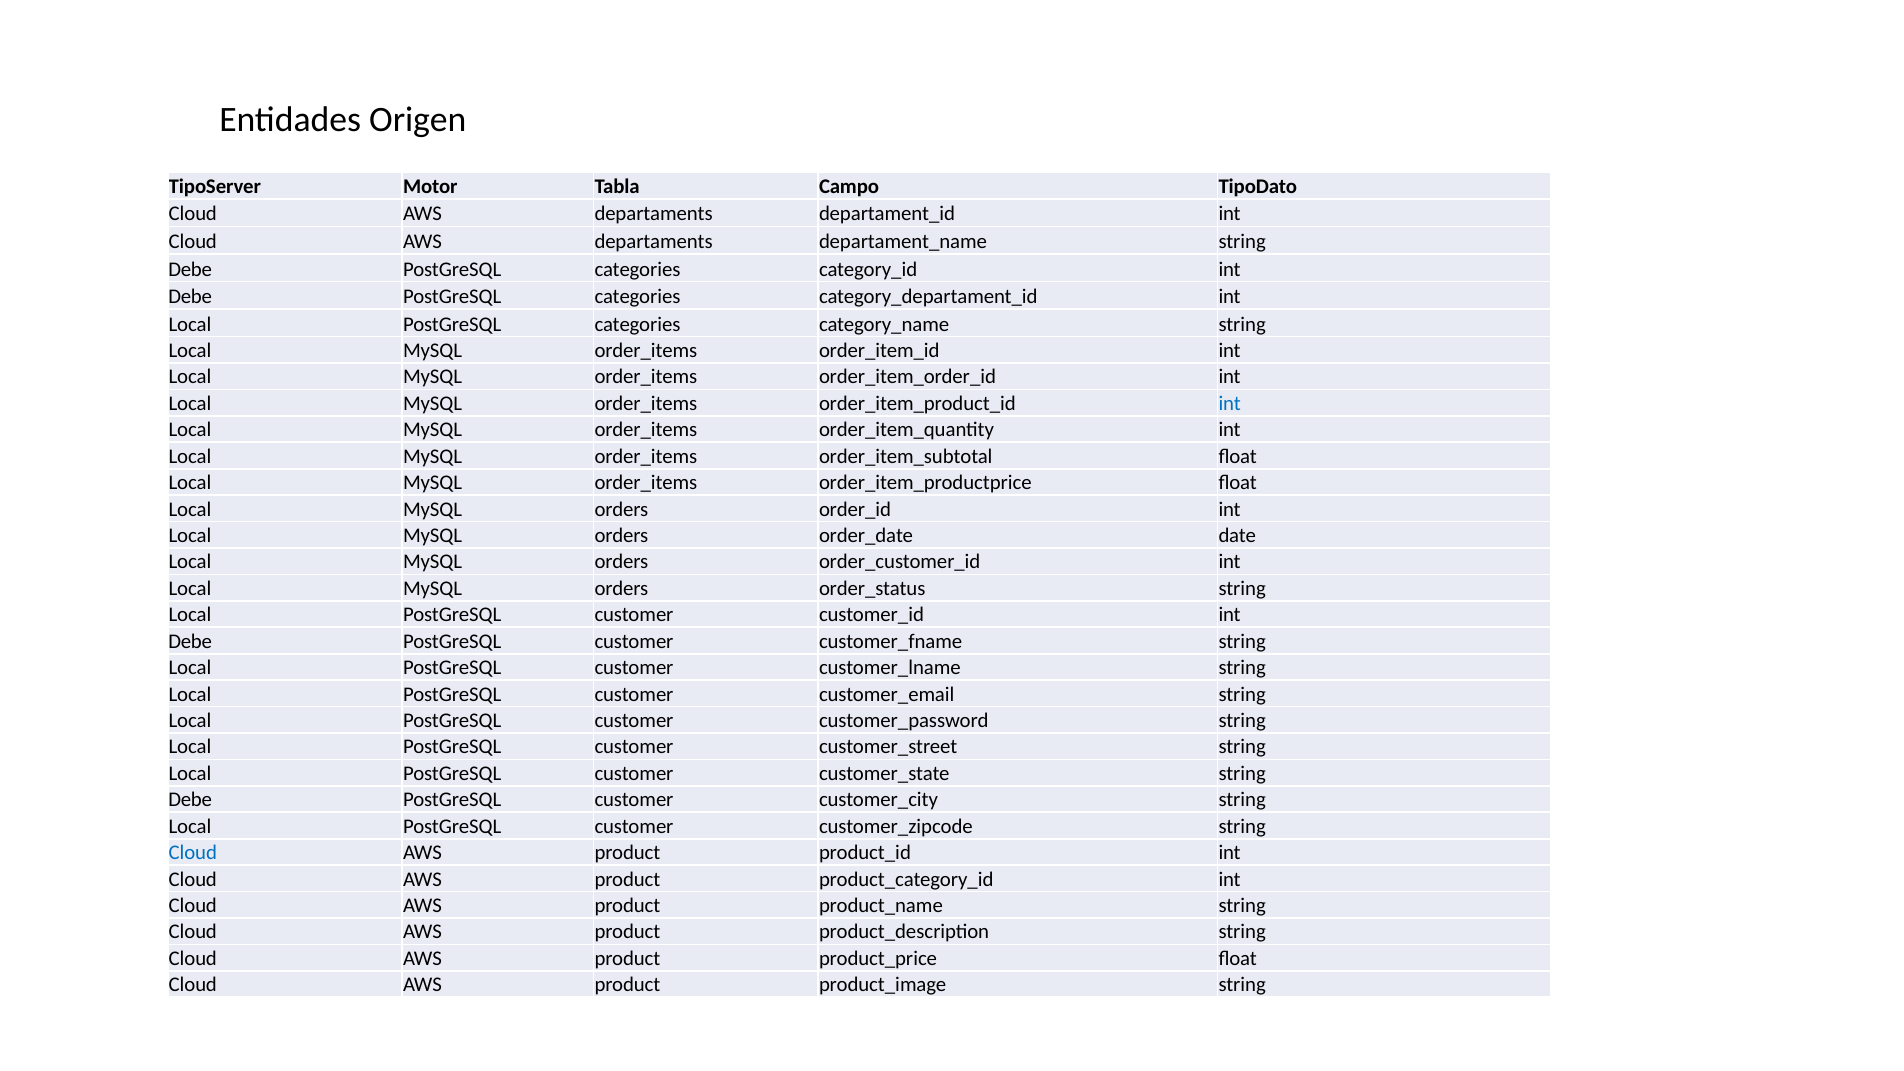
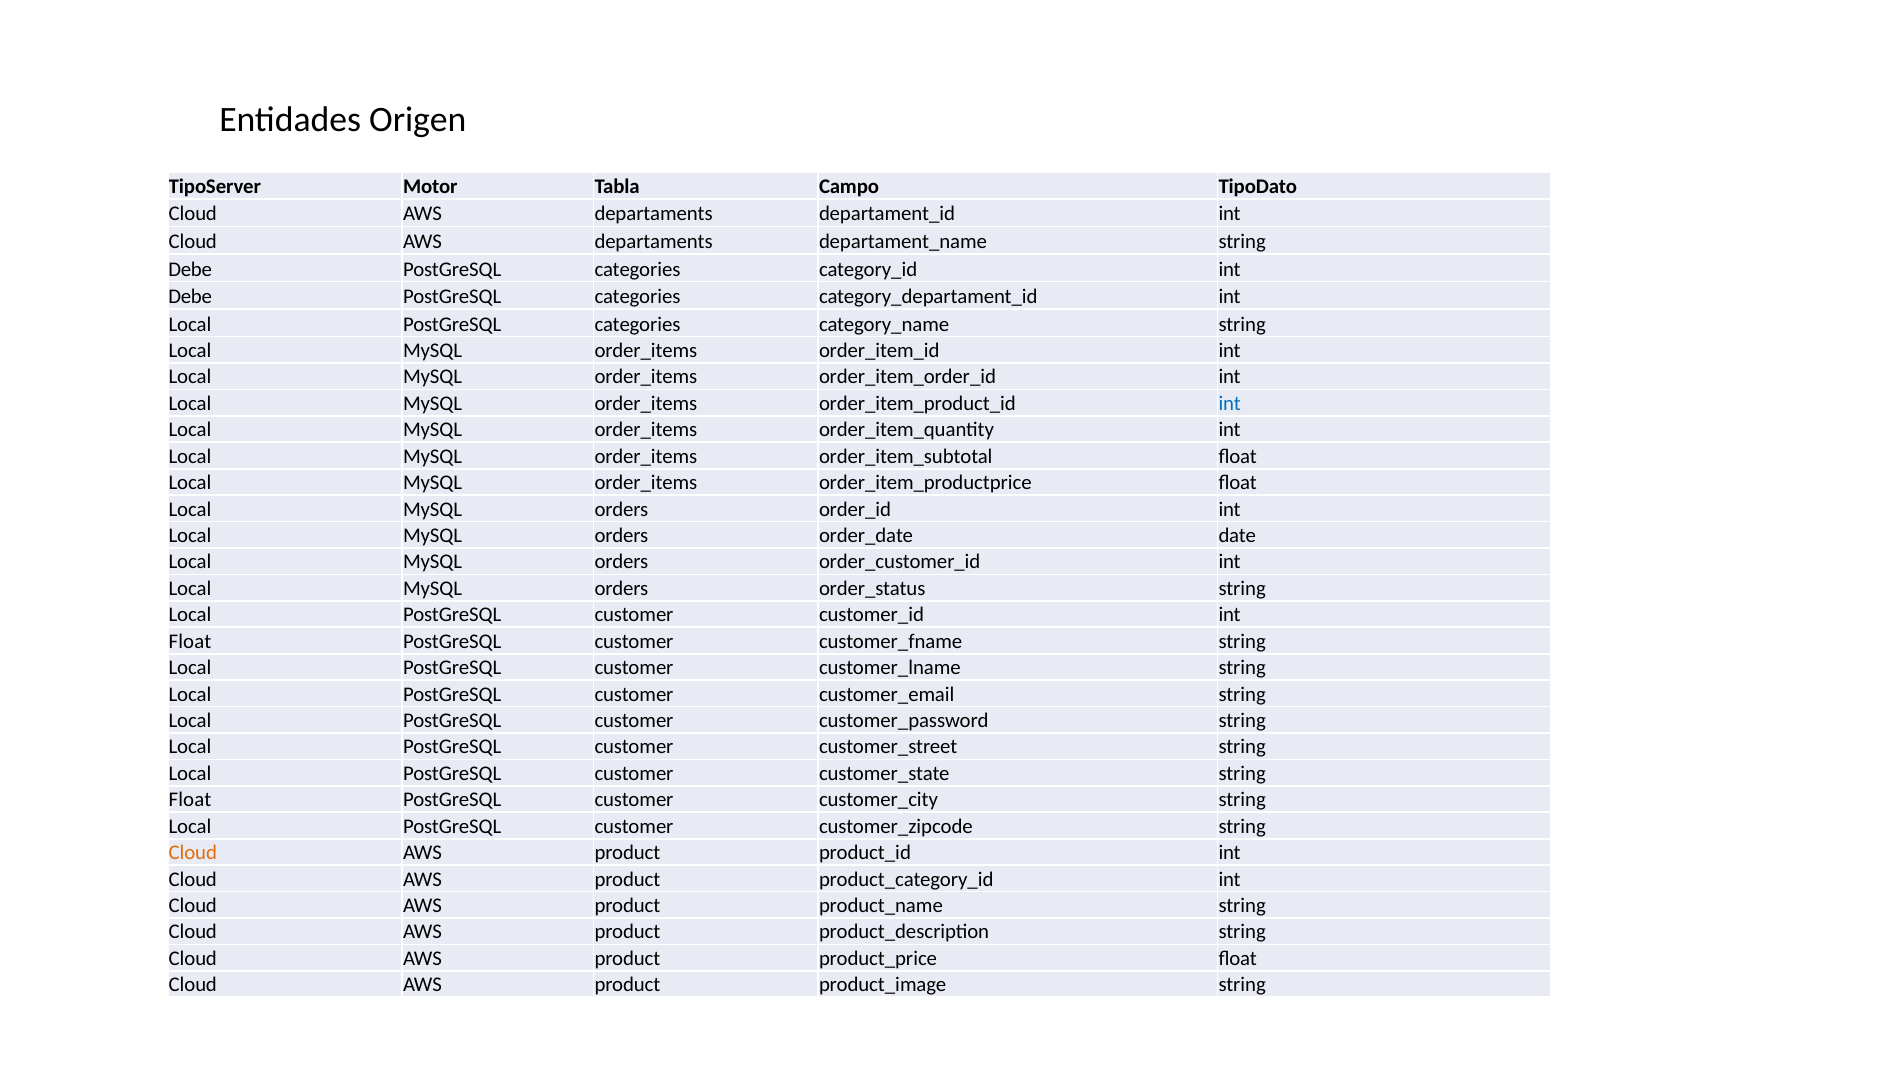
Debe at (190, 641): Debe -> Float
Debe at (190, 800): Debe -> Float
Cloud at (193, 853) colour: blue -> orange
